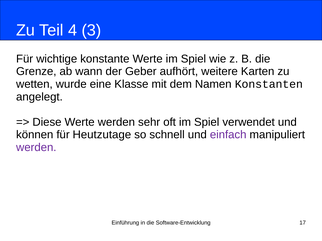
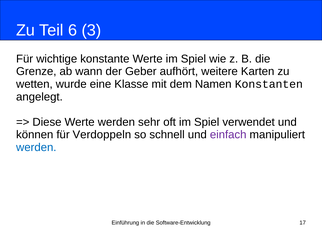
4: 4 -> 6
Heutzutage: Heutzutage -> Verdoppeln
werden at (36, 148) colour: purple -> blue
